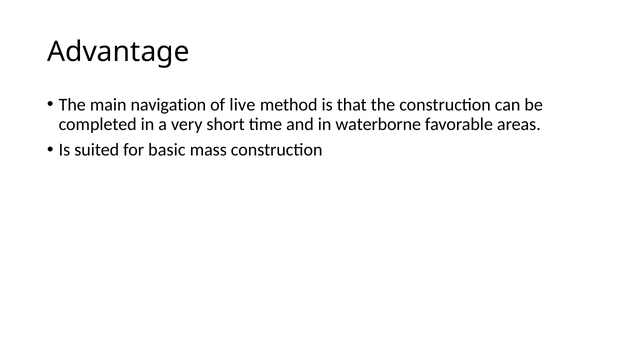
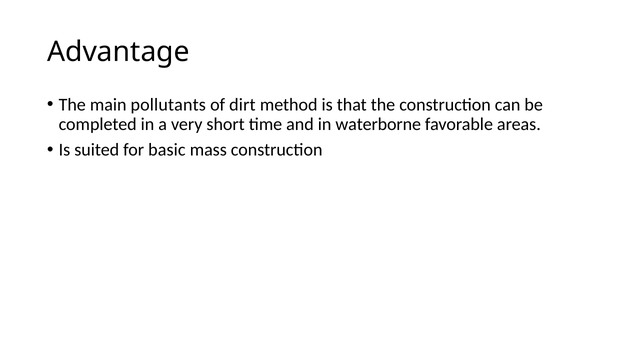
navigation: navigation -> pollutants
live: live -> dirt
